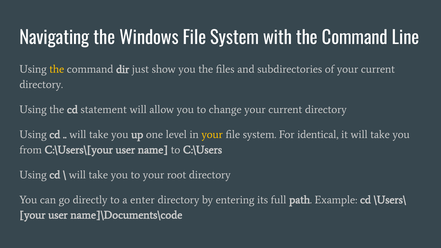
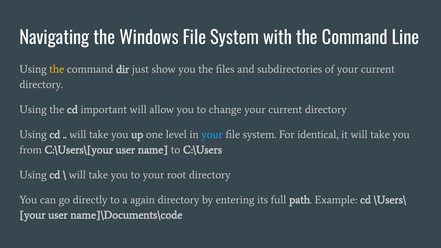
statement: statement -> important
your at (212, 135) colour: yellow -> light blue
enter: enter -> again
